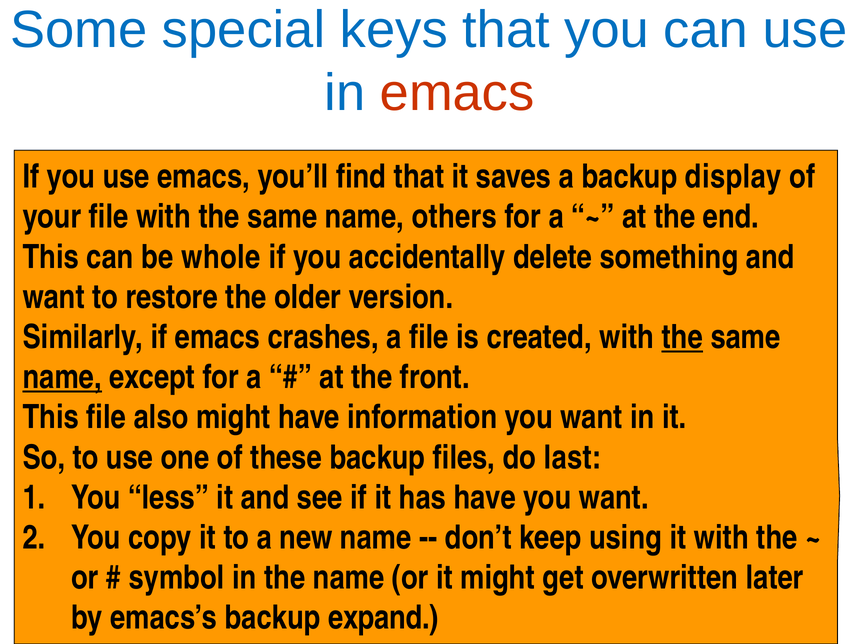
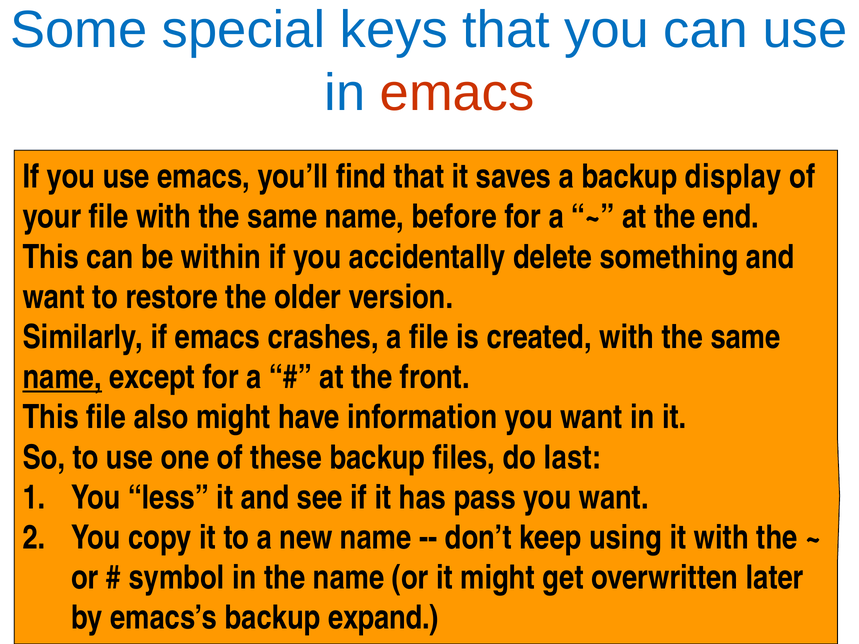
others: others -> before
whole: whole -> within
the at (682, 337) underline: present -> none
has have: have -> pass
